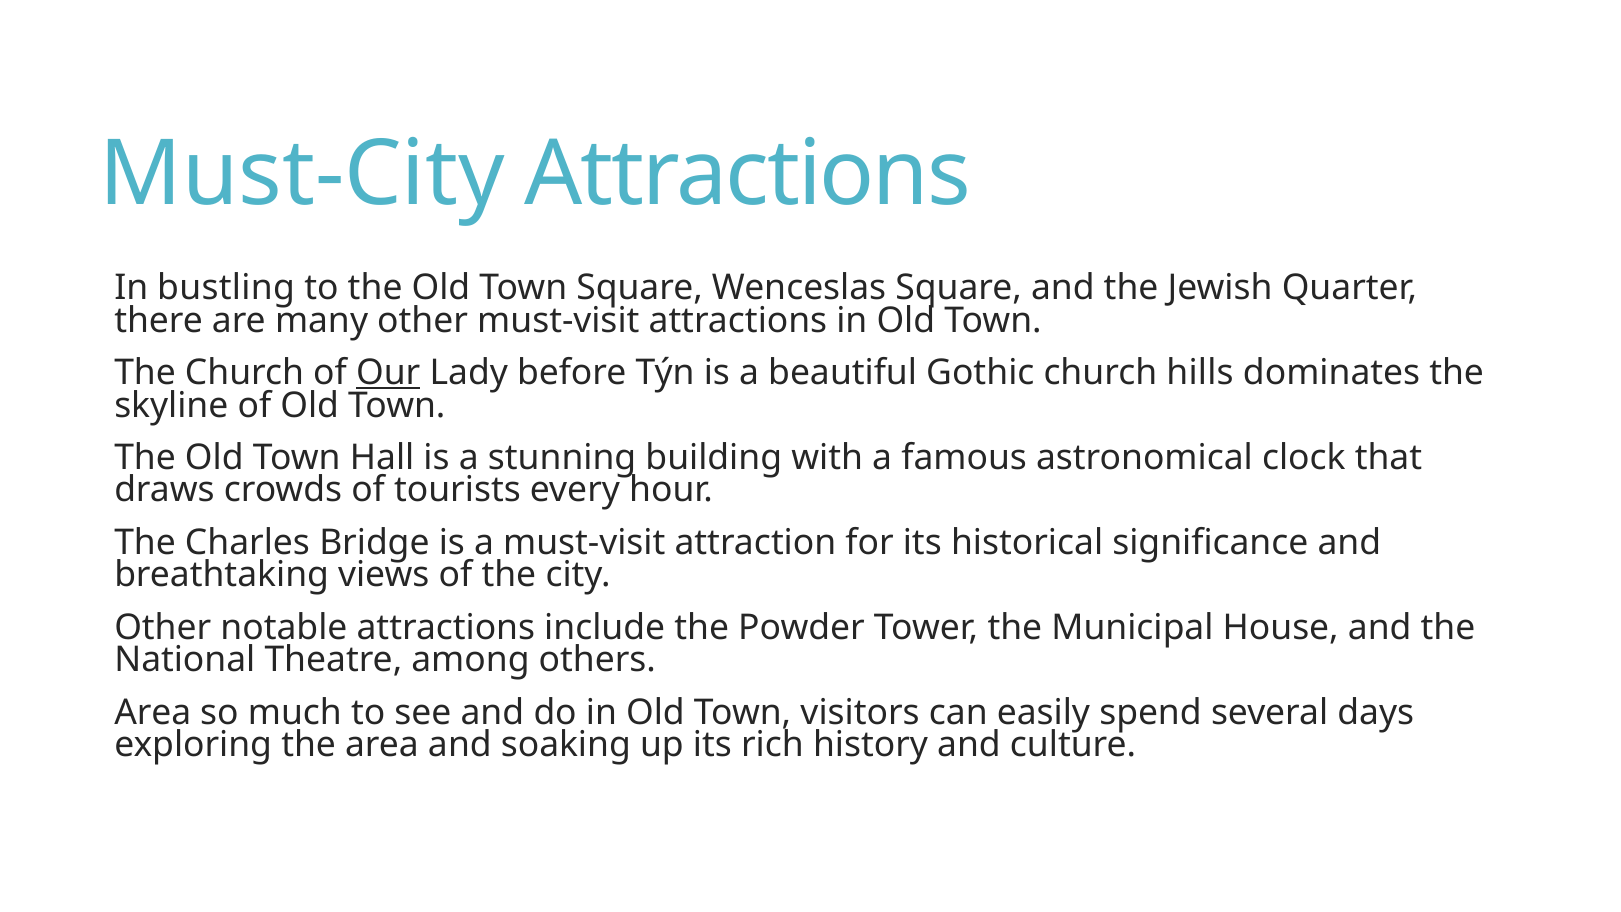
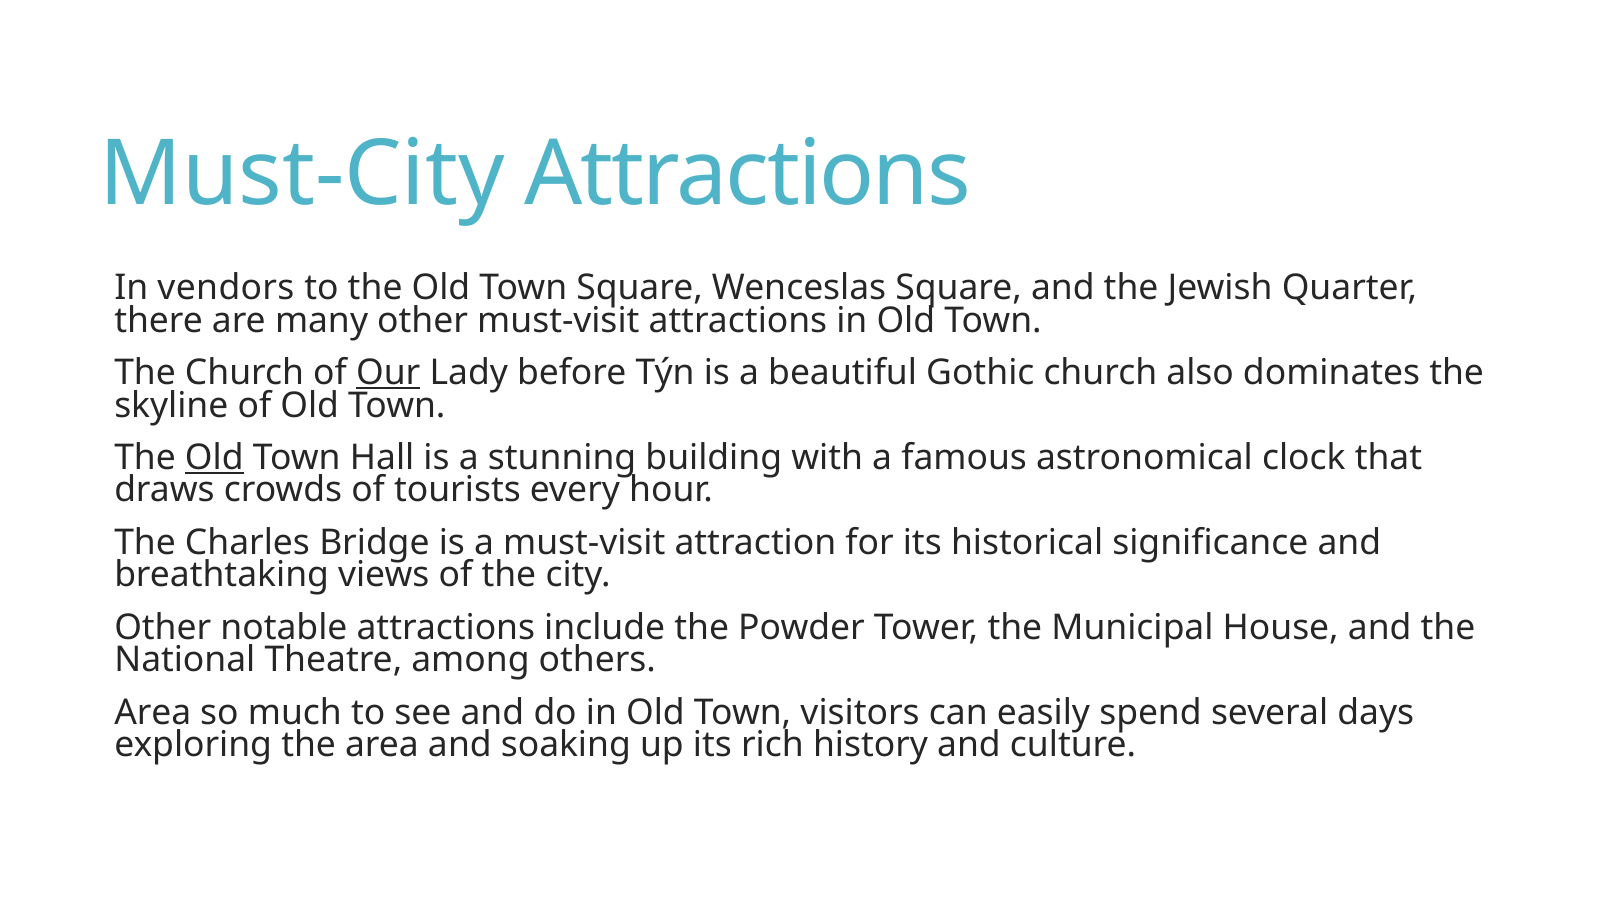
bustling: bustling -> vendors
hills: hills -> also
Old at (214, 458) underline: none -> present
